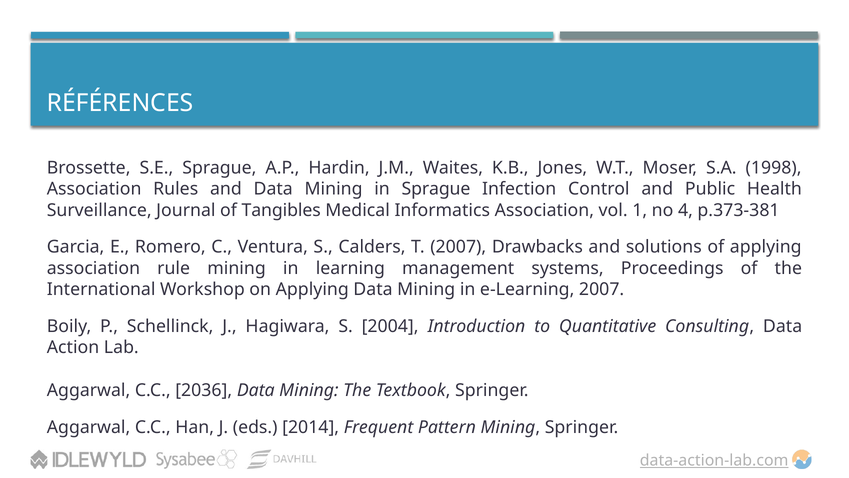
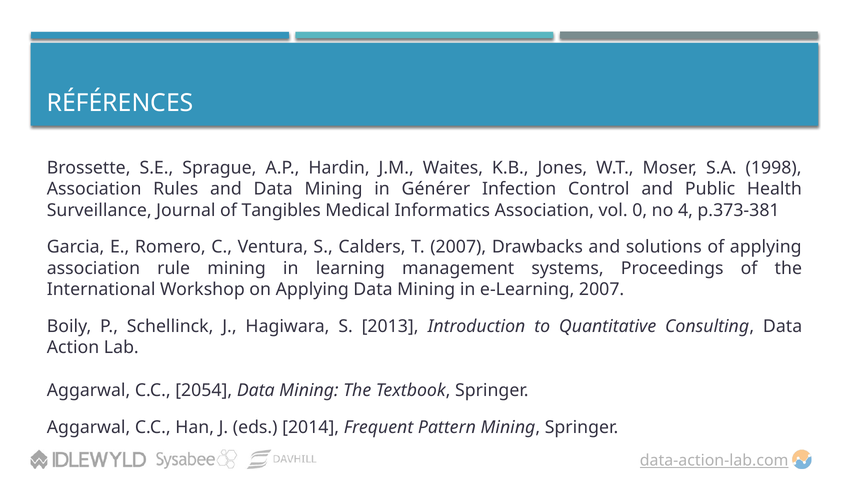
in Sprague: Sprague -> Générer
1: 1 -> 0
2004: 2004 -> 2013
2036: 2036 -> 2054
